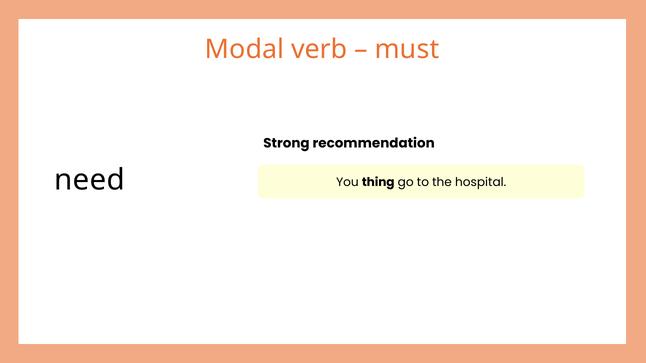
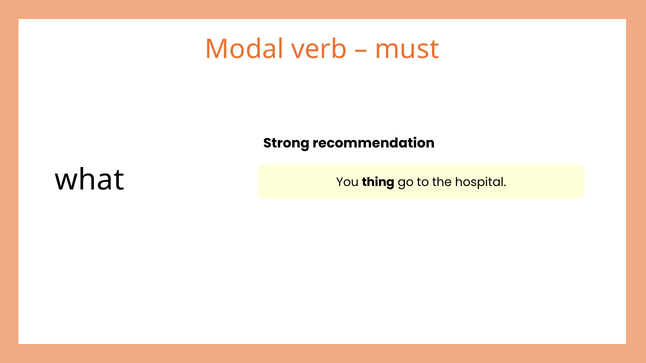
need: need -> what
